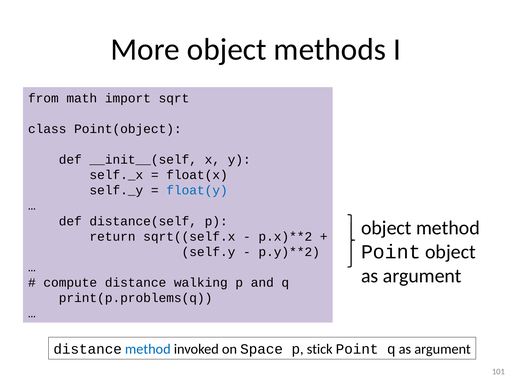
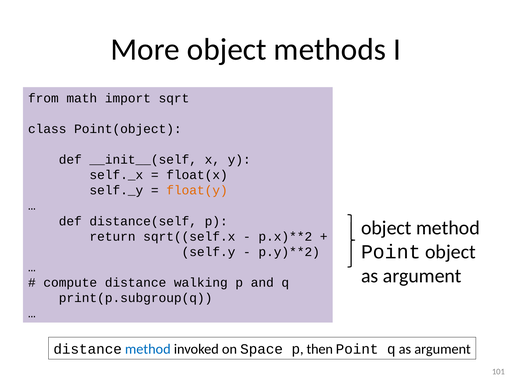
float(y colour: blue -> orange
print(p.problems(q: print(p.problems(q -> print(p.subgroup(q
stick: stick -> then
